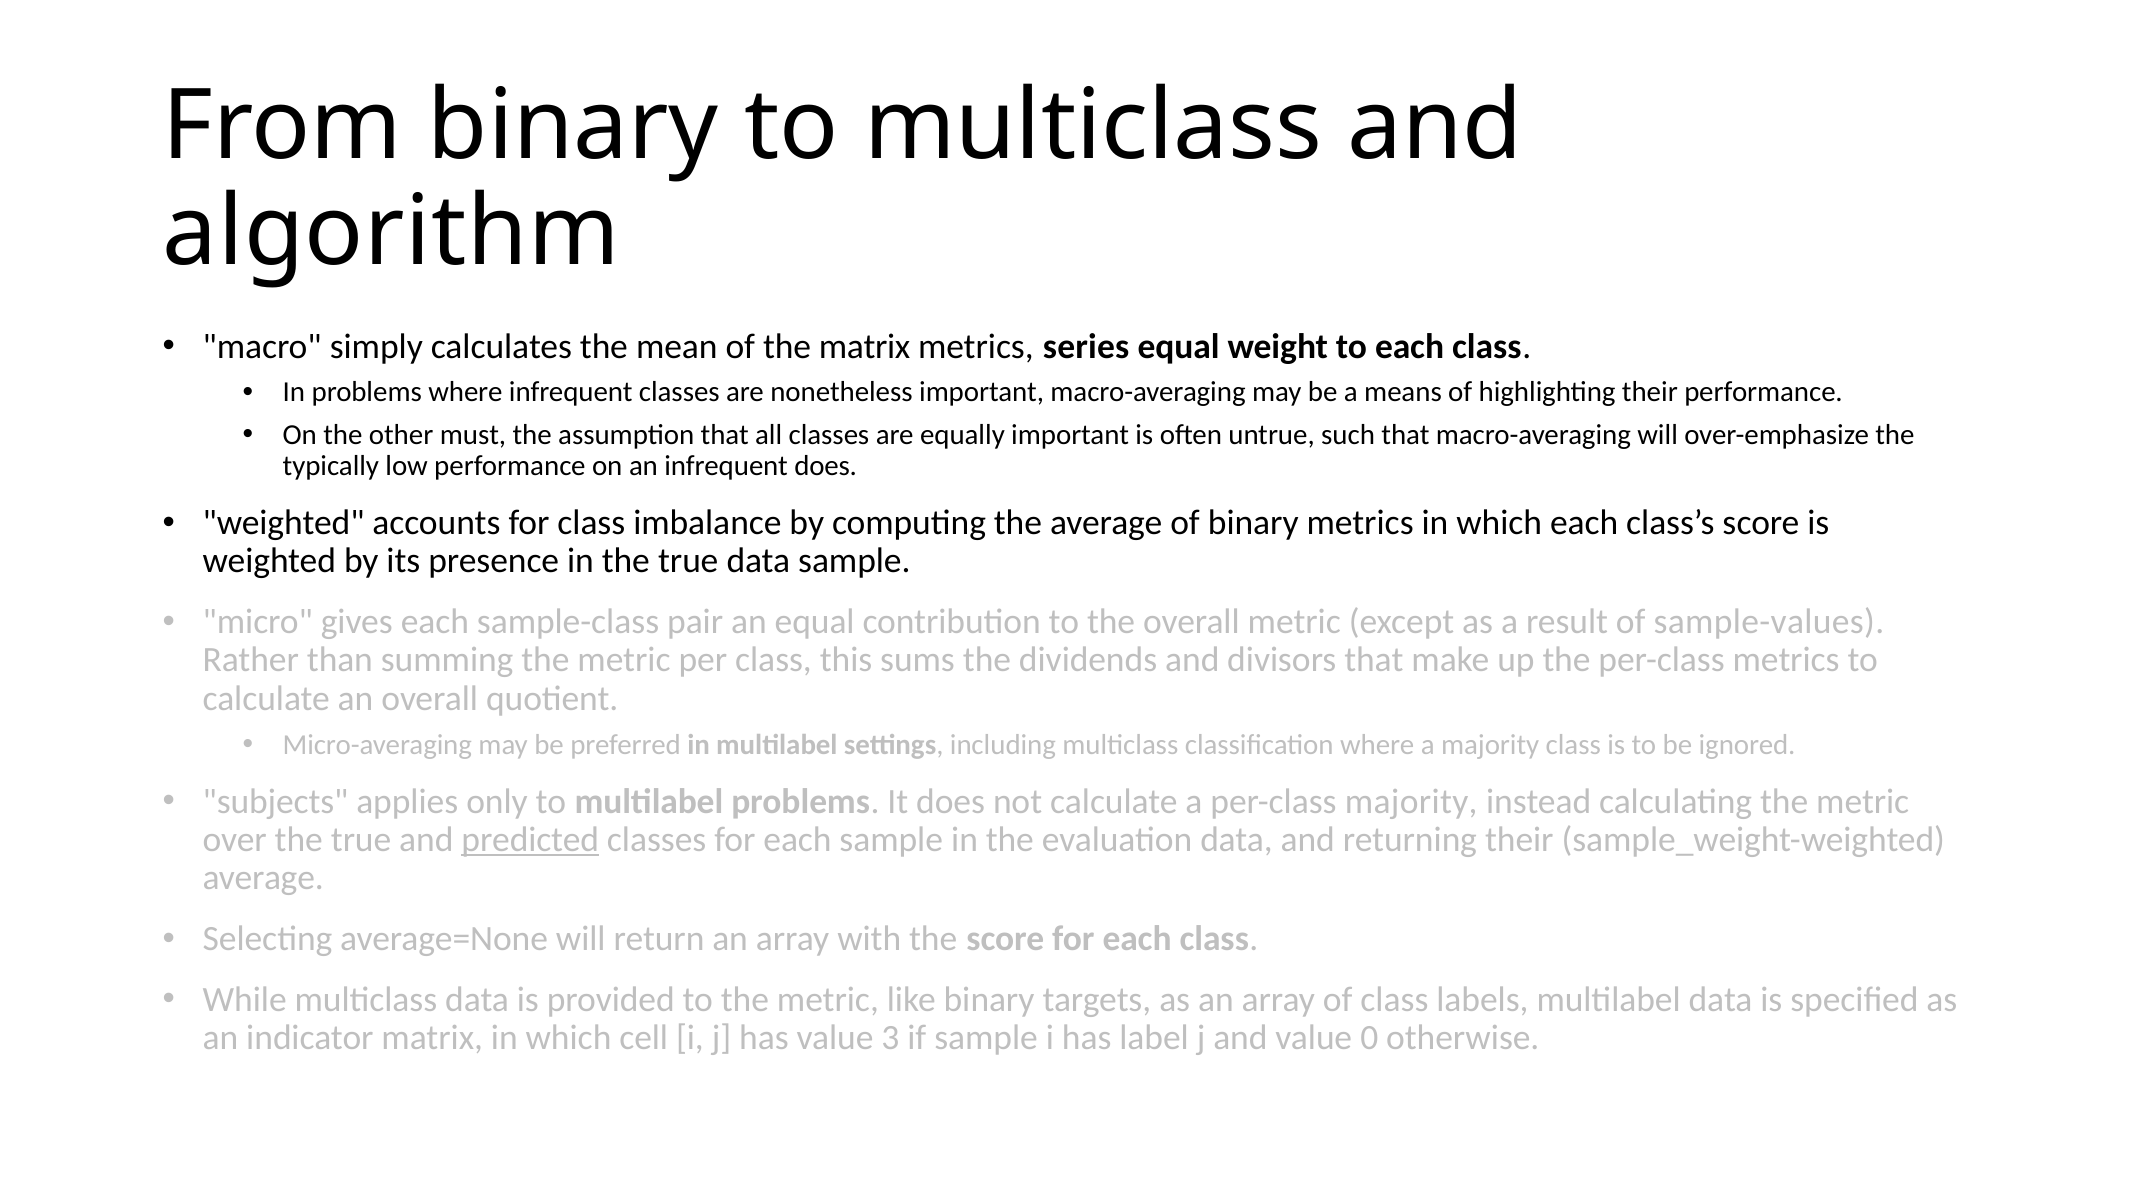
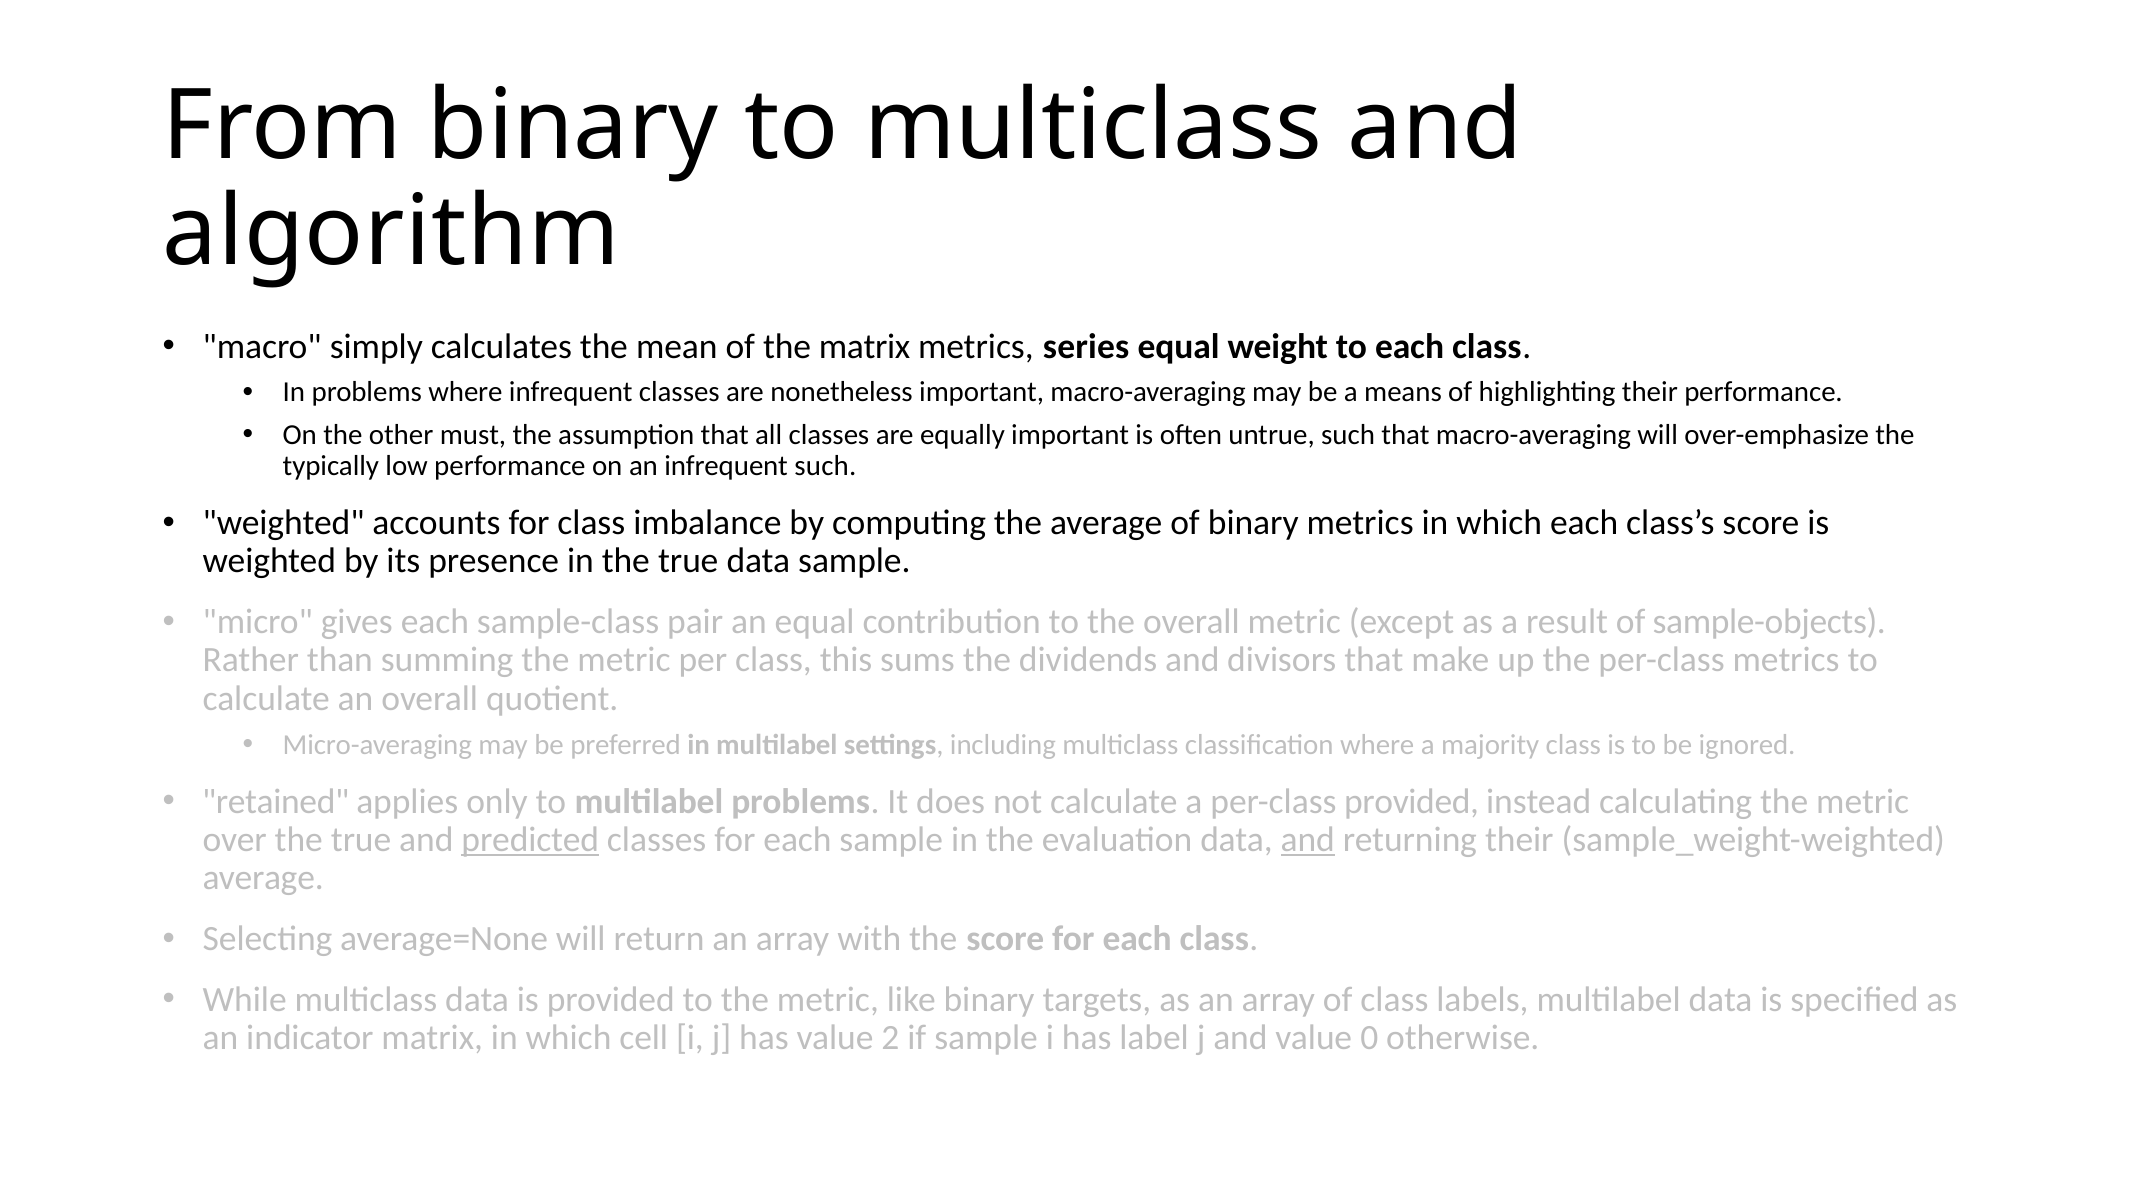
infrequent does: does -> such
sample-values: sample-values -> sample-objects
subjects: subjects -> retained
per-class majority: majority -> provided
and at (1308, 840) underline: none -> present
3: 3 -> 2
